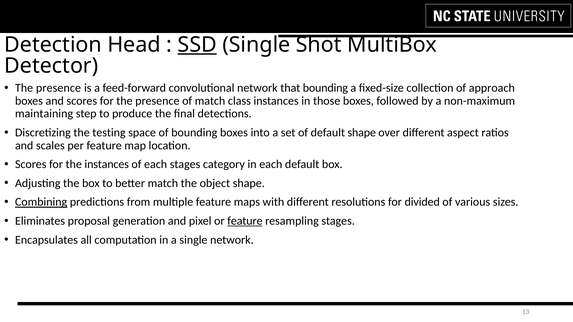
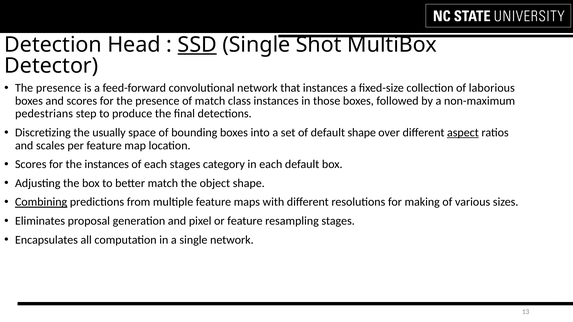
that bounding: bounding -> instances
approach: approach -> laborious
maintaining: maintaining -> pedestrians
testing: testing -> usually
aspect underline: none -> present
divided: divided -> making
feature at (245, 221) underline: present -> none
